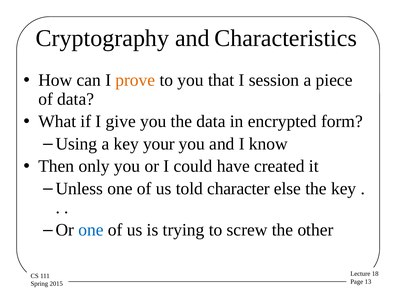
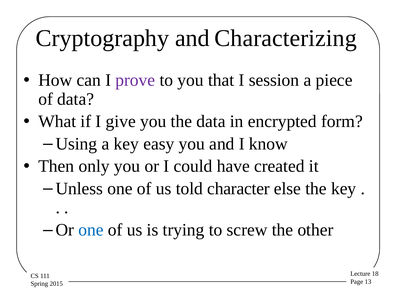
Characteristics: Characteristics -> Characterizing
prove colour: orange -> purple
your: your -> easy
